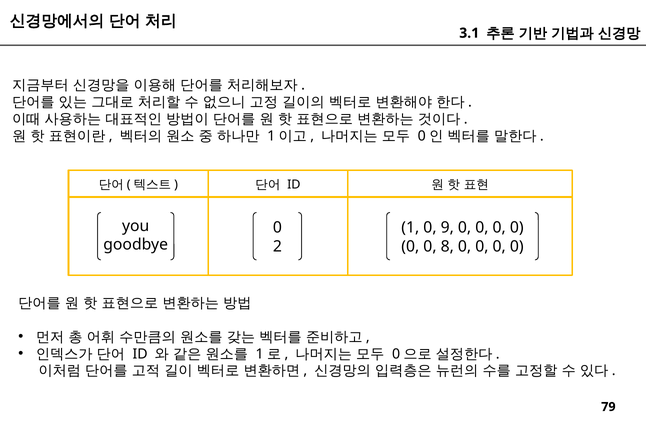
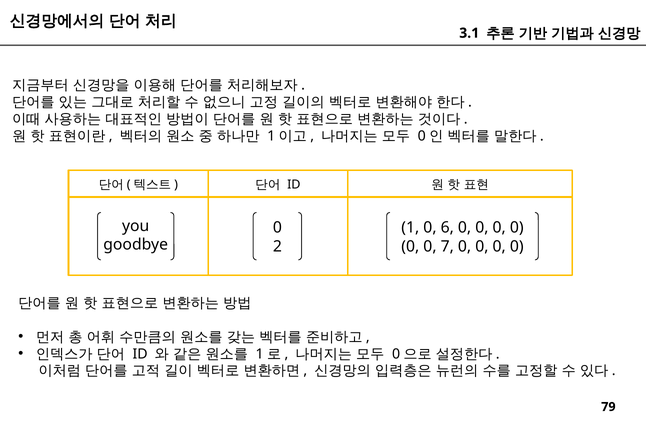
9: 9 -> 6
8: 8 -> 7
